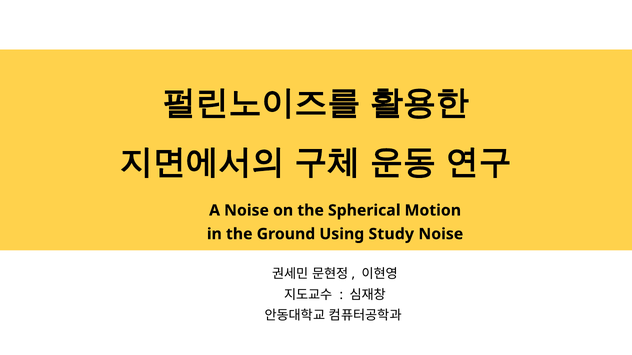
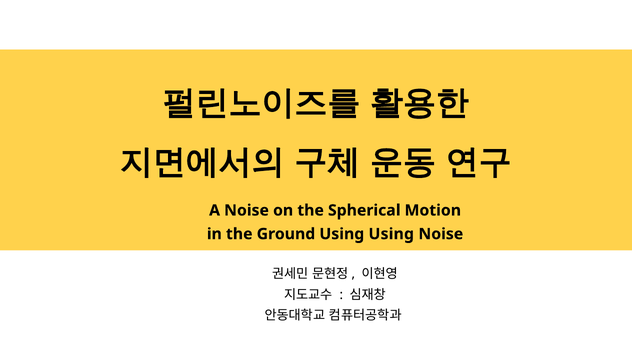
Using Study: Study -> Using
